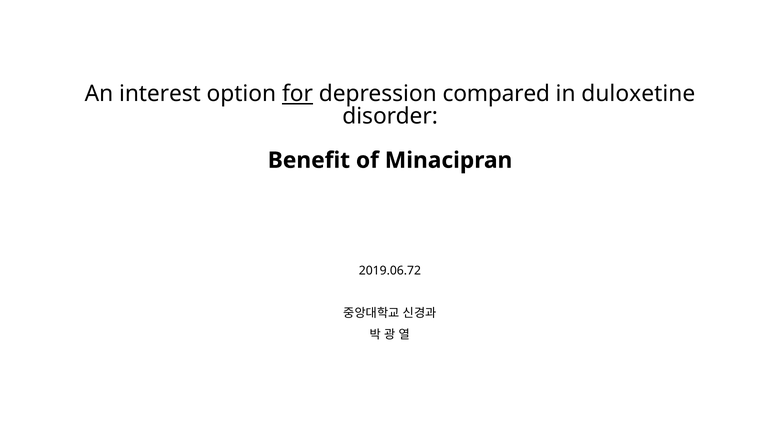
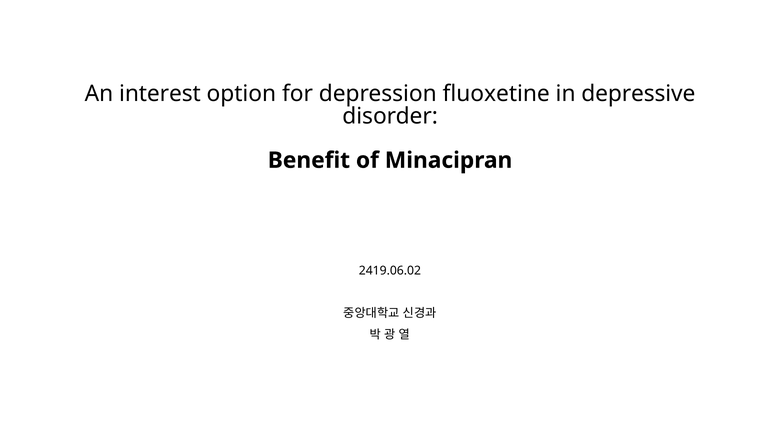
for underline: present -> none
compared: compared -> fluoxetine
duloxetine: duloxetine -> depressive
2019.06.72: 2019.06.72 -> 2419.06.02
